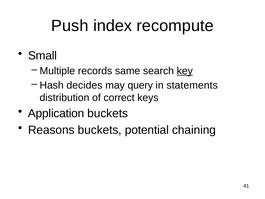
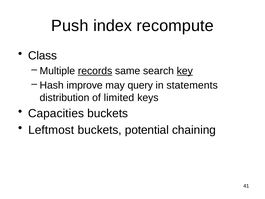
Small: Small -> Class
records underline: none -> present
decides: decides -> improve
correct: correct -> limited
Application: Application -> Capacities
Reasons: Reasons -> Leftmost
